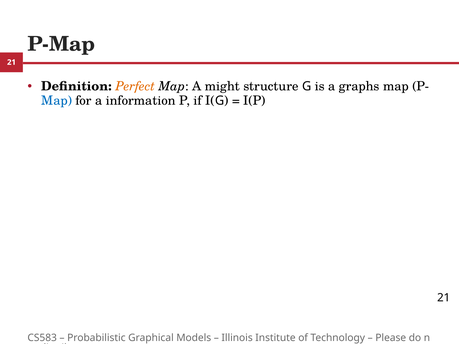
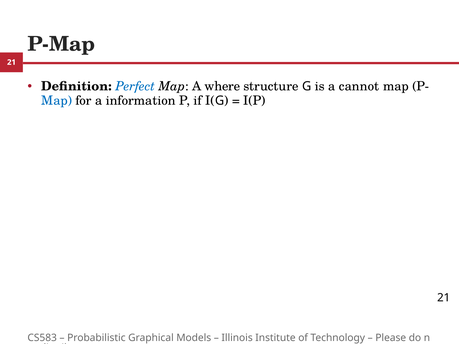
Perfect colour: orange -> blue
might: might -> where
graphs: graphs -> cannot
